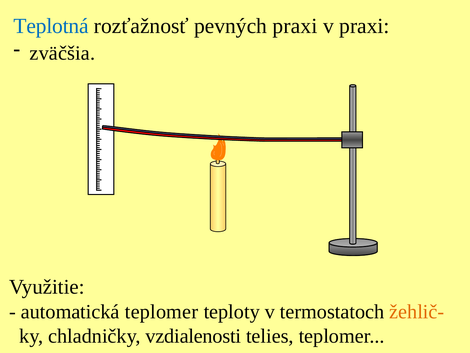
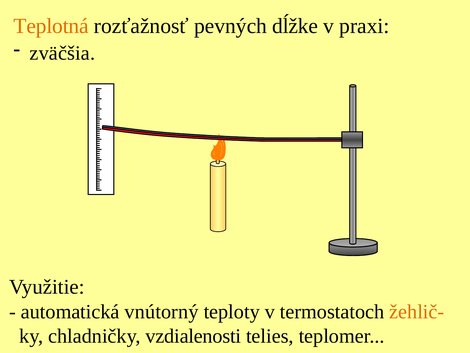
Teplotná colour: blue -> orange
pevných praxi: praxi -> dĺžke
automatická teplomer: teplomer -> vnútorný
